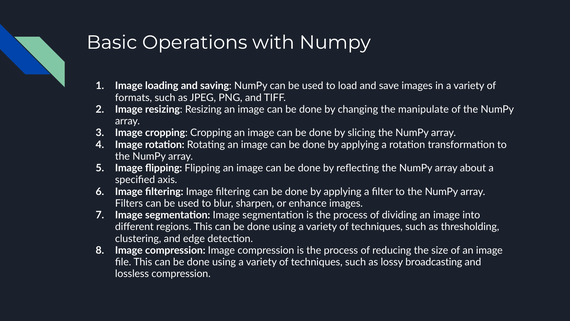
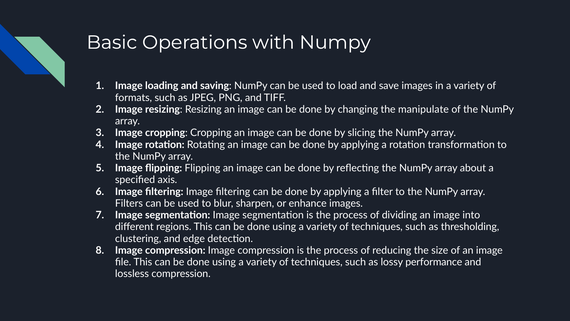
broadcasting: broadcasting -> performance
